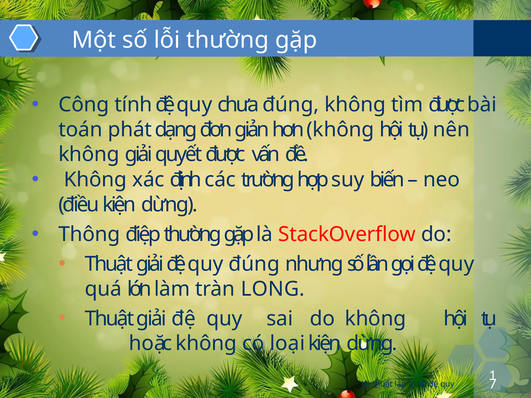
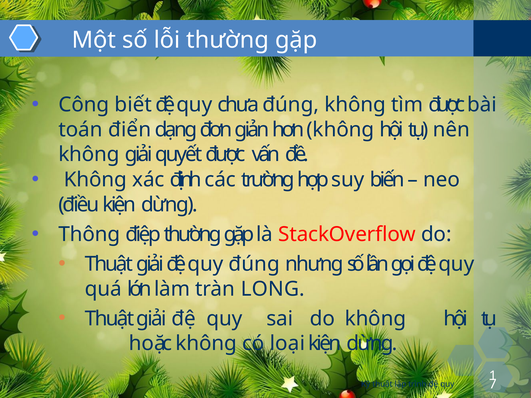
tính: tính -> biết
phát: phát -> điển
